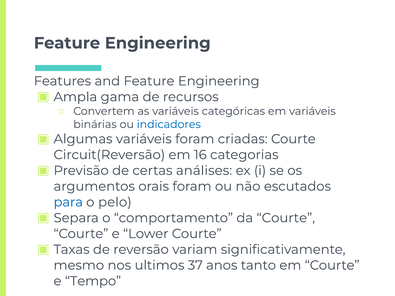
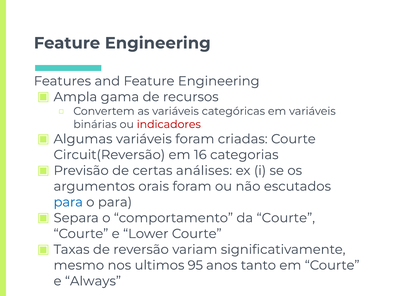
indicadores colour: blue -> red
o pelo: pelo -> para
37: 37 -> 95
Tempo: Tempo -> Always
